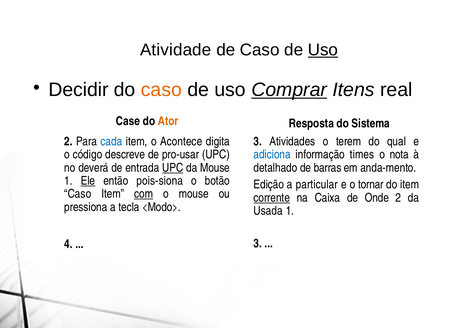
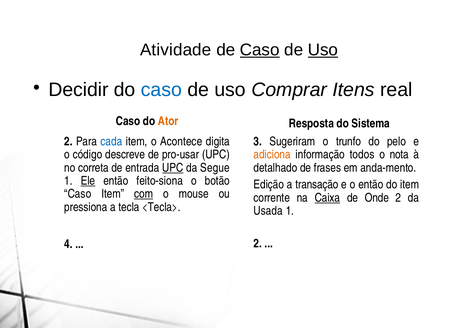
Caso at (260, 50) underline: none -> present
caso at (161, 90) colour: orange -> blue
Comprar underline: present -> none
Case at (128, 121): Case -> Caso
Atividades: Atividades -> Sugeriram
terem: terem -> trunfo
qual: qual -> pelo
adiciona colour: blue -> orange
times: times -> todos
deverá: deverá -> correta
da Mouse: Mouse -> Segue
barras: barras -> frases
pois-siona: pois-siona -> feito-siona
particular: particular -> transação
o tornar: tornar -> então
corrente underline: present -> none
Caixa underline: none -> present
<Modo>: <Modo> -> <Tecla>
3 at (258, 244): 3 -> 2
